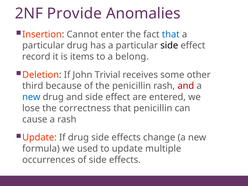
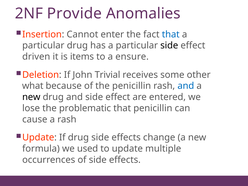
record: record -> driven
belong: belong -> ensure
third: third -> what
and at (186, 86) colour: red -> blue
new at (31, 97) colour: blue -> black
correctness: correctness -> problematic
